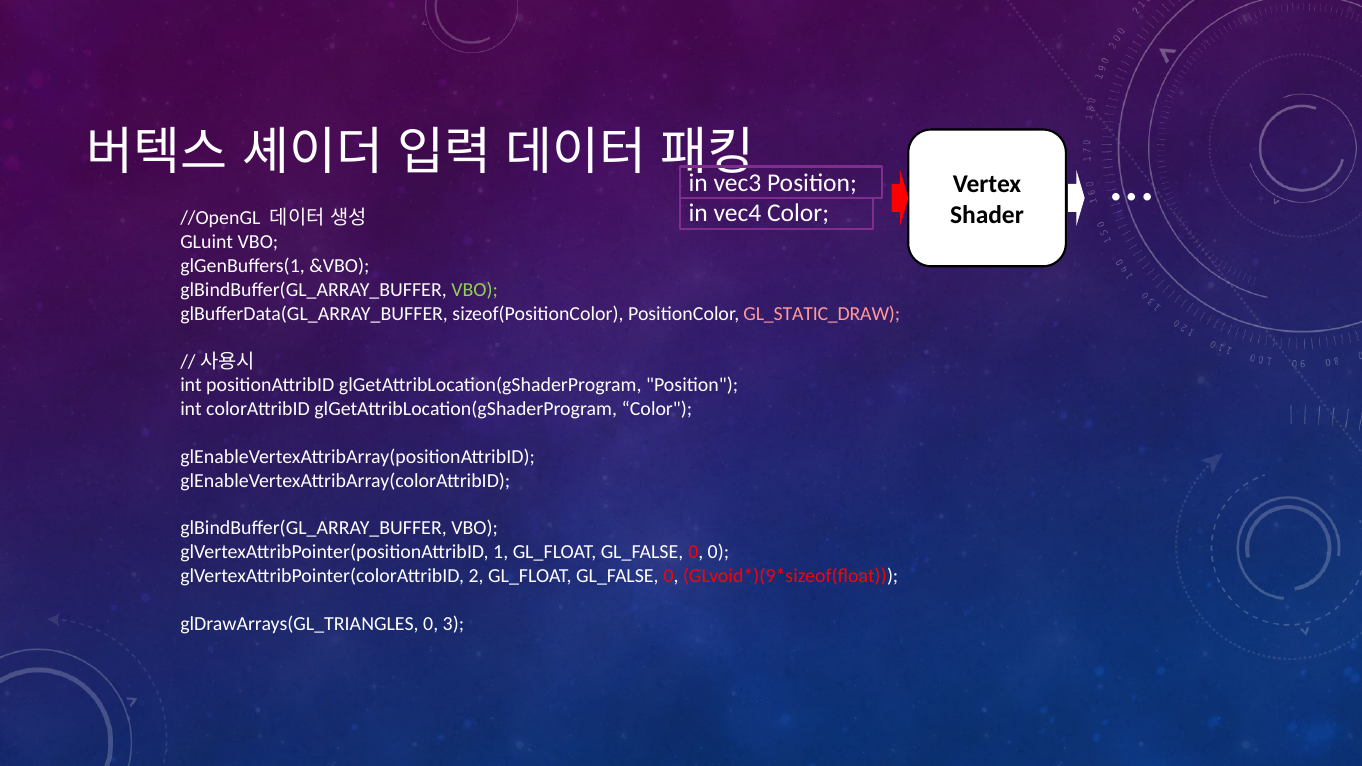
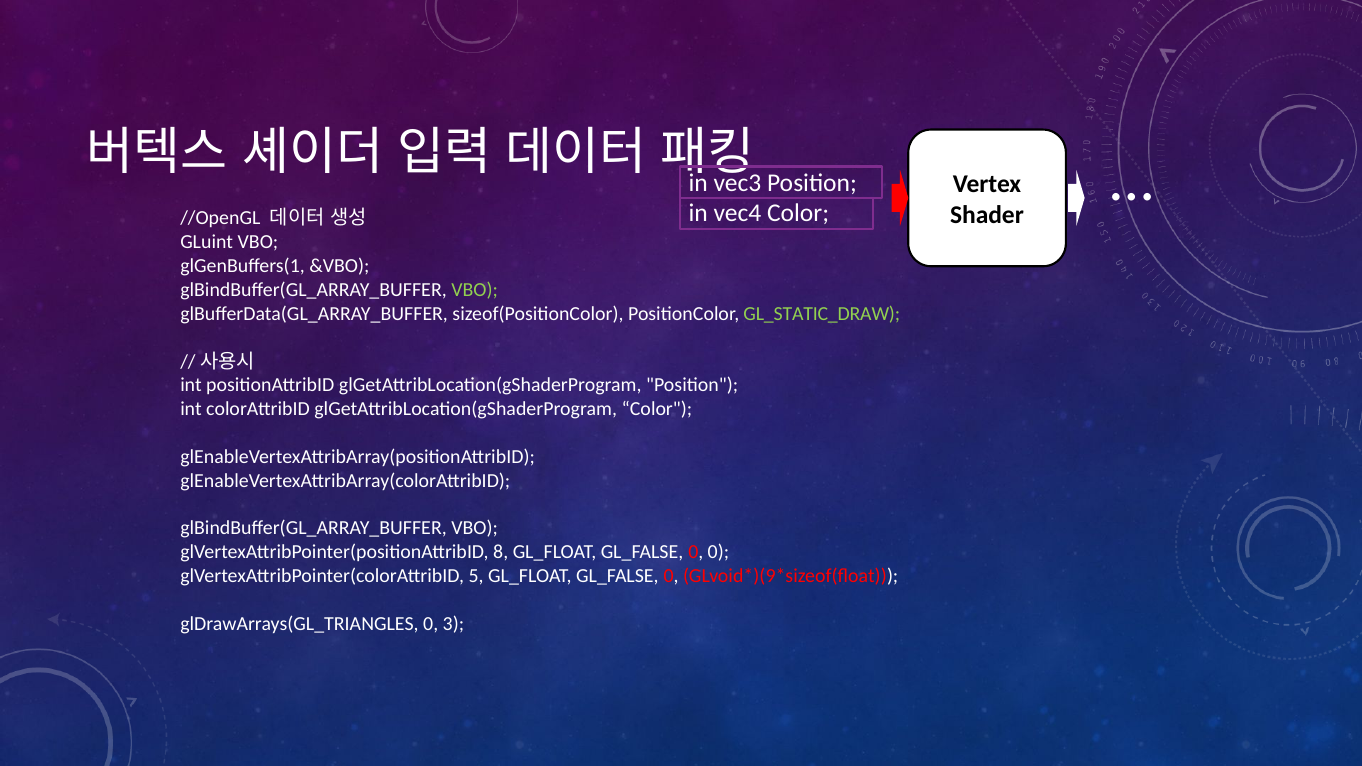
GL_STATIC_DRAW colour: pink -> light green
1: 1 -> 8
2: 2 -> 5
